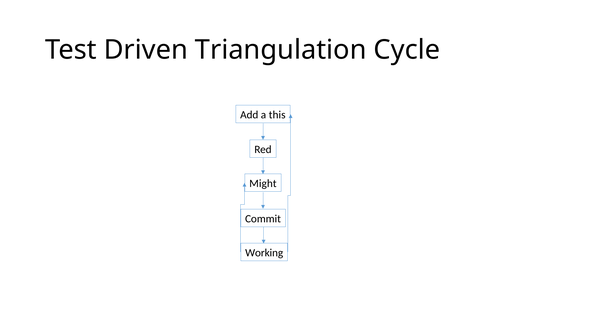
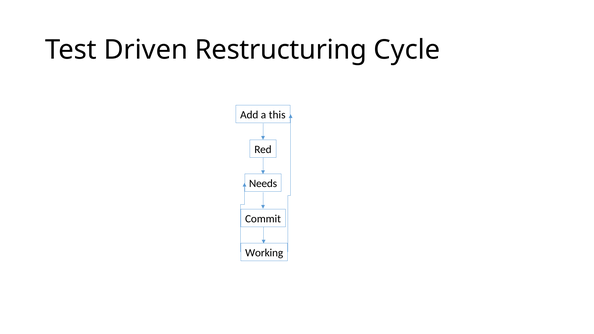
Triangulation: Triangulation -> Restructuring
Might: Might -> Needs
